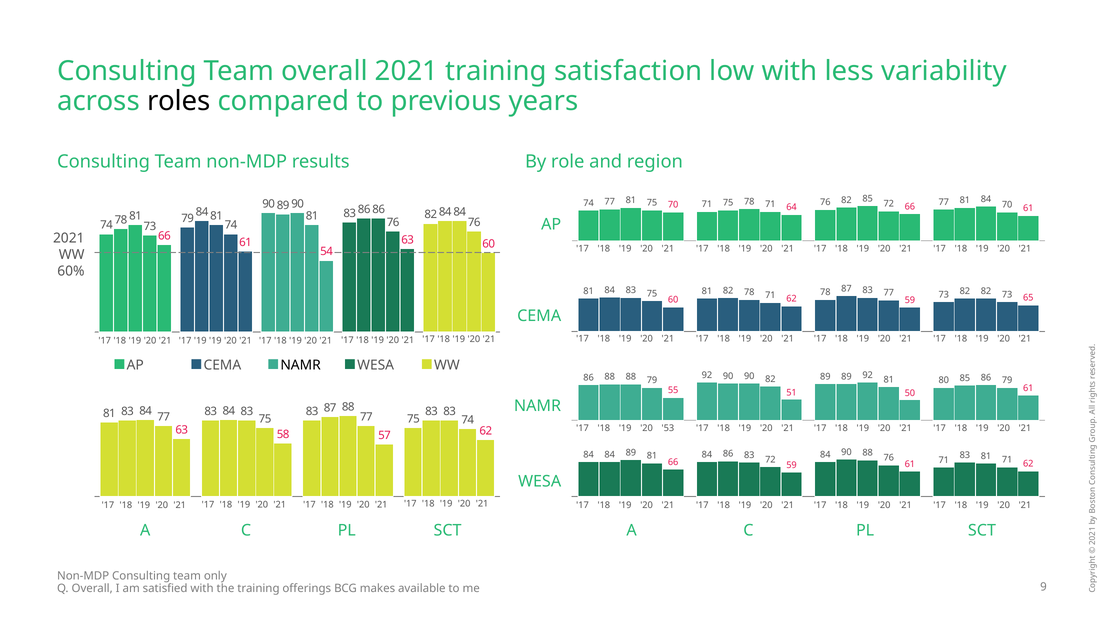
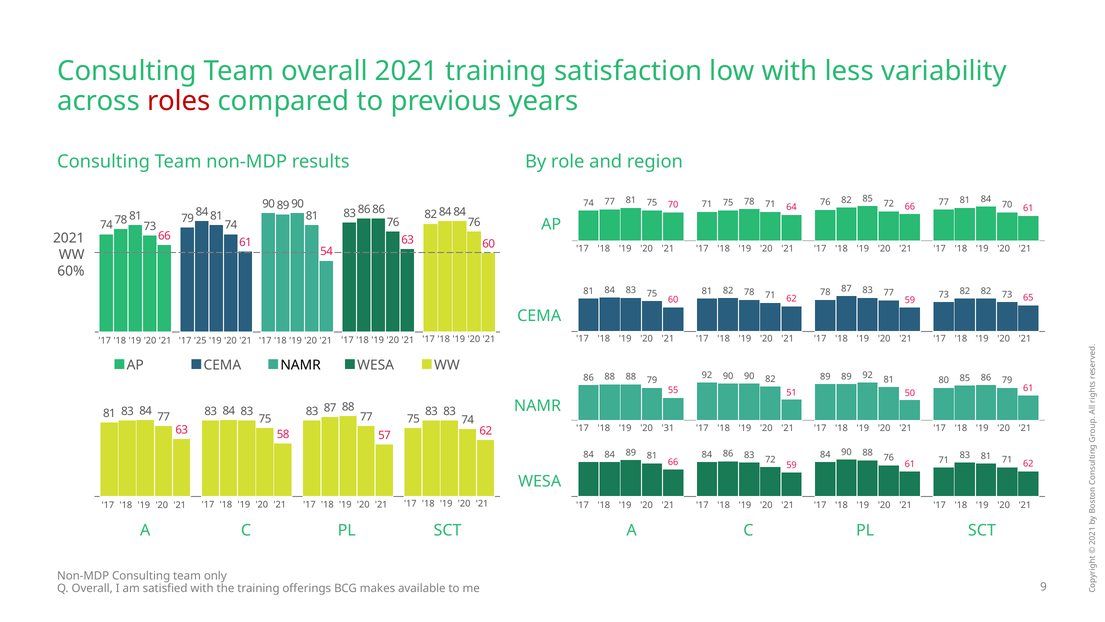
roles colour: black -> red
17 19: 19 -> 25
53: 53 -> 31
